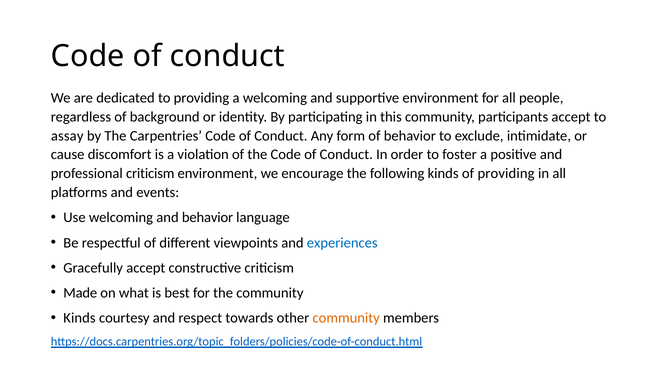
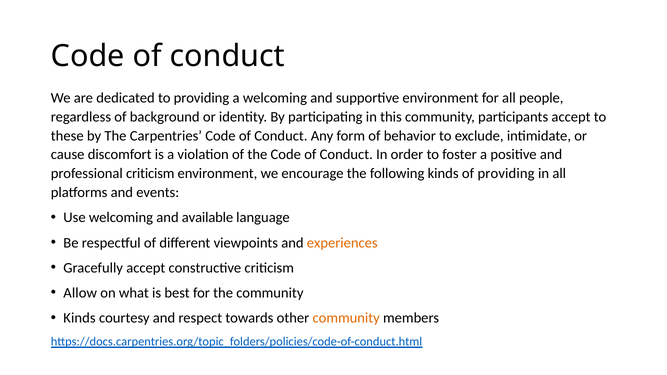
assay: assay -> these
and behavior: behavior -> available
experiences colour: blue -> orange
Made: Made -> Allow
